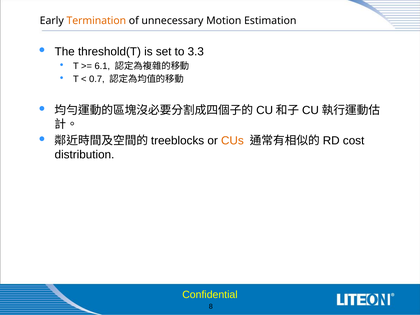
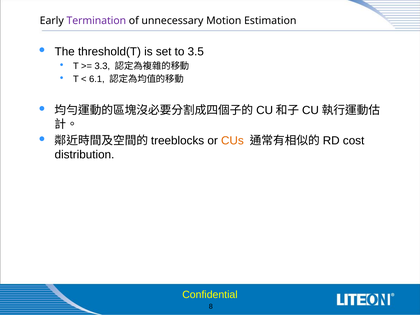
Termination colour: orange -> purple
3.3: 3.3 -> 3.5
6.1: 6.1 -> 3.3
0.7: 0.7 -> 6.1
